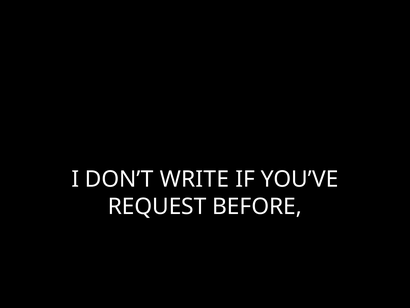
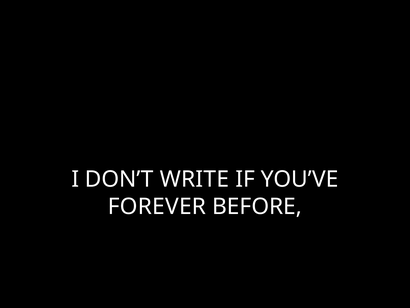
REQUEST: REQUEST -> FOREVER
